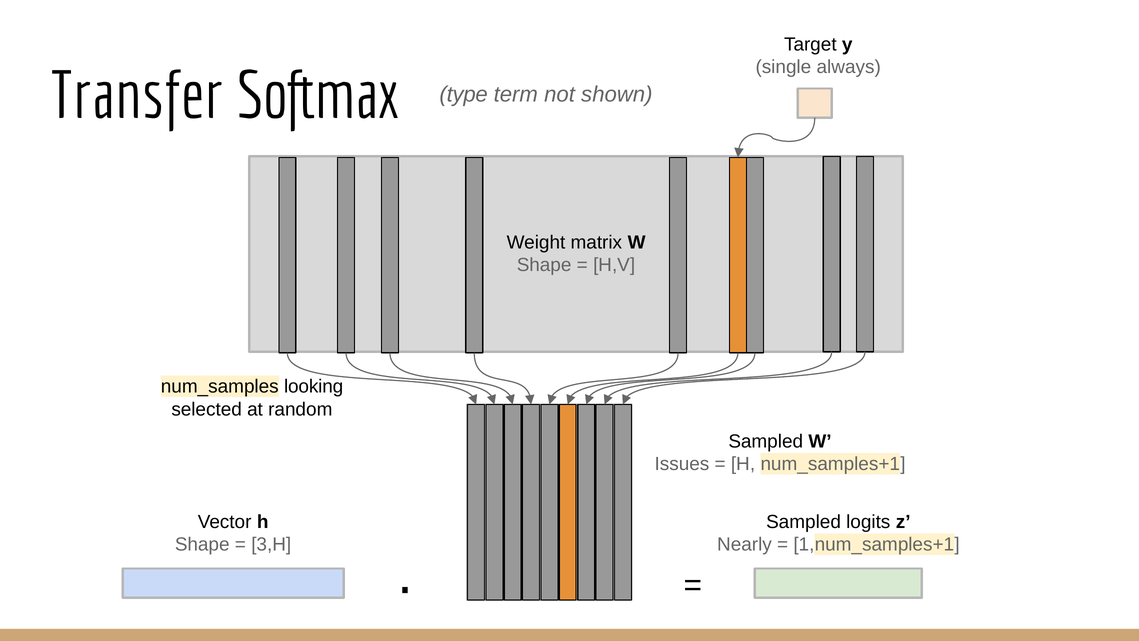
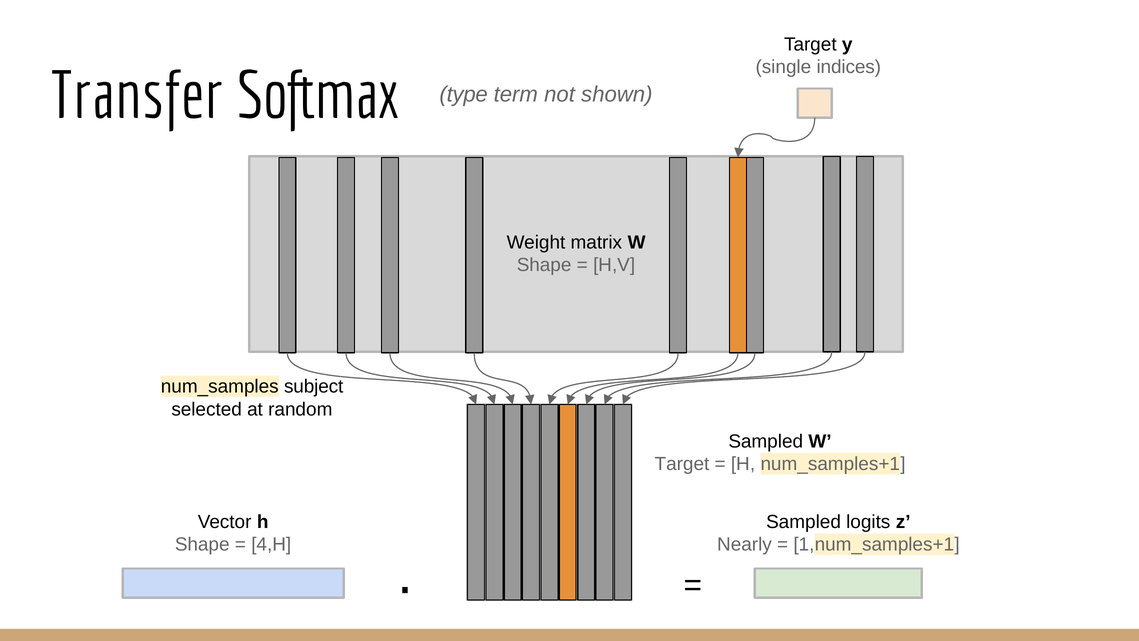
always: always -> indices
looking: looking -> subject
Issues at (682, 464): Issues -> Target
3,H: 3,H -> 4,H
